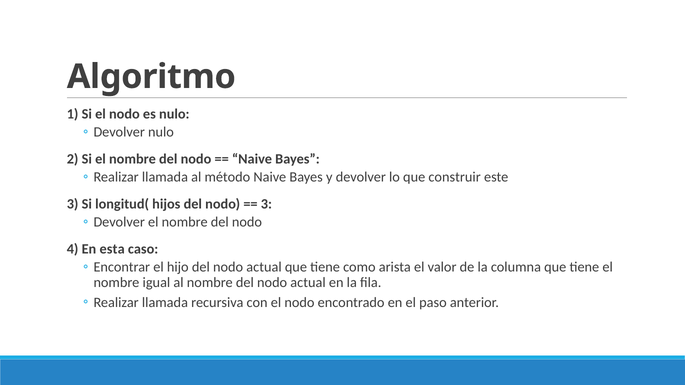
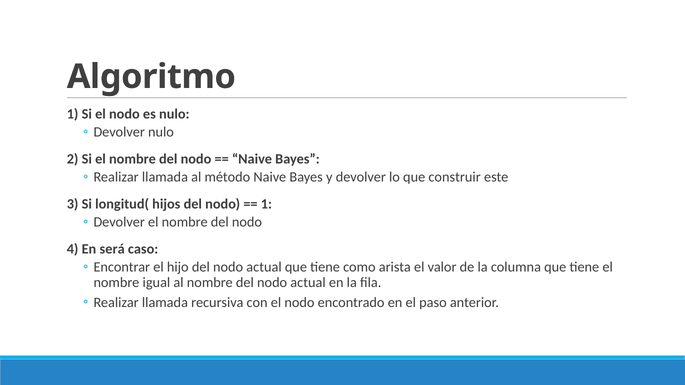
3 at (266, 204): 3 -> 1
esta: esta -> será
